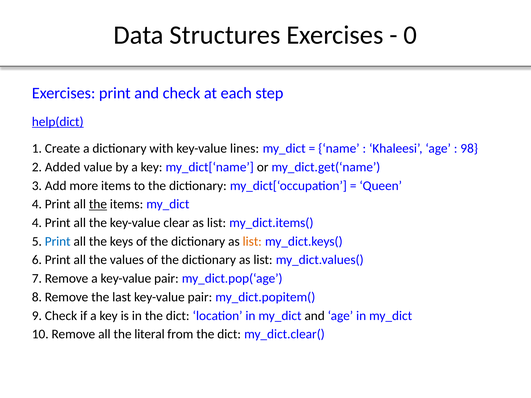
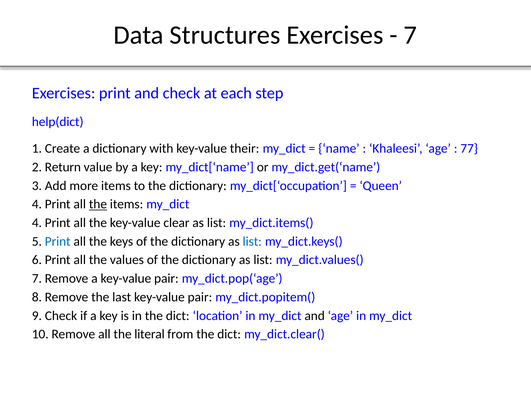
0 at (410, 35): 0 -> 7
help(dict underline: present -> none
lines: lines -> their
98: 98 -> 77
Added: Added -> Return
list at (252, 242) colour: orange -> blue
